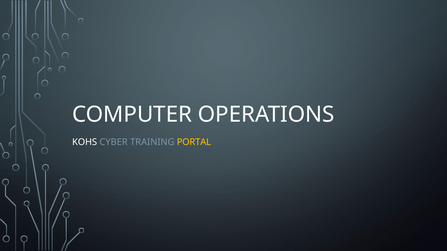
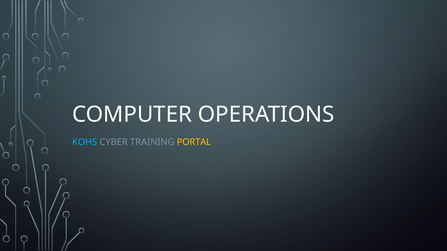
KOHS colour: white -> light blue
